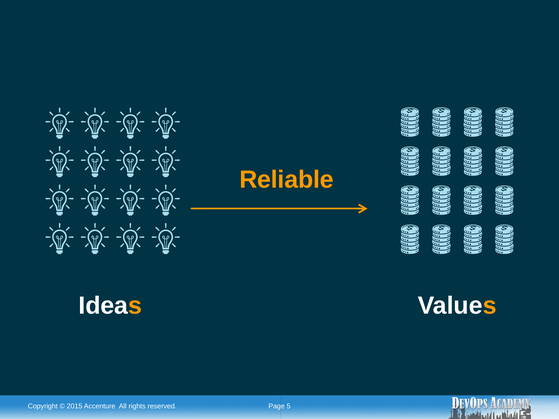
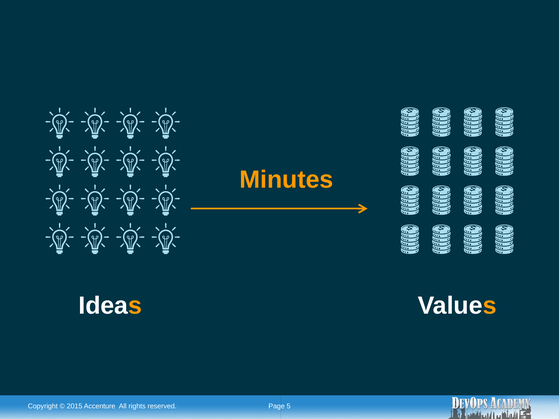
Reliable: Reliable -> Minutes
